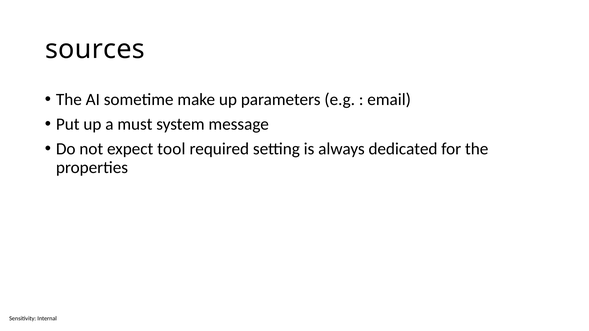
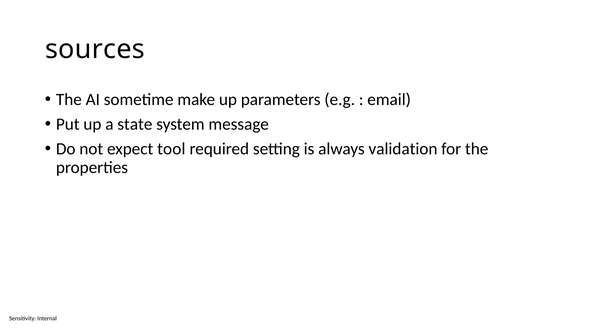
must: must -> state
dedicated: dedicated -> validation
